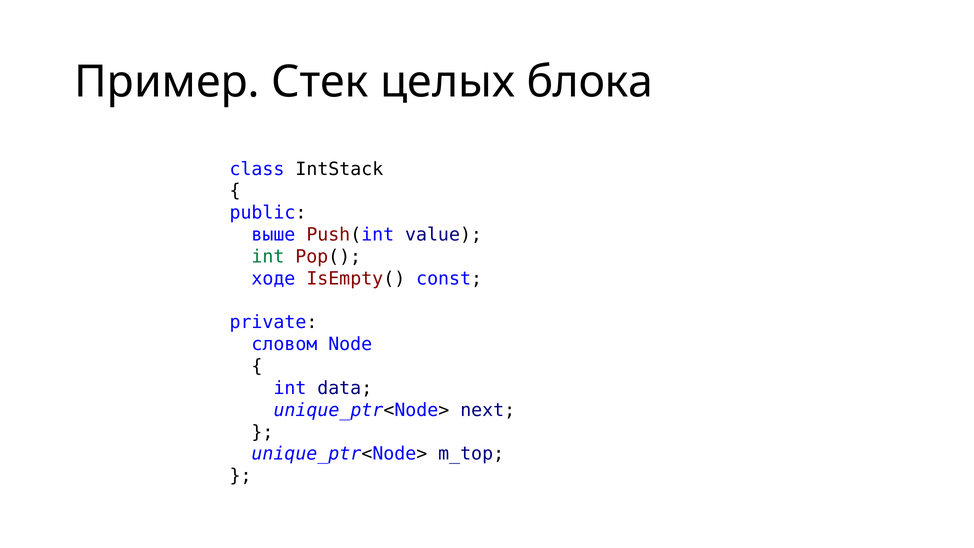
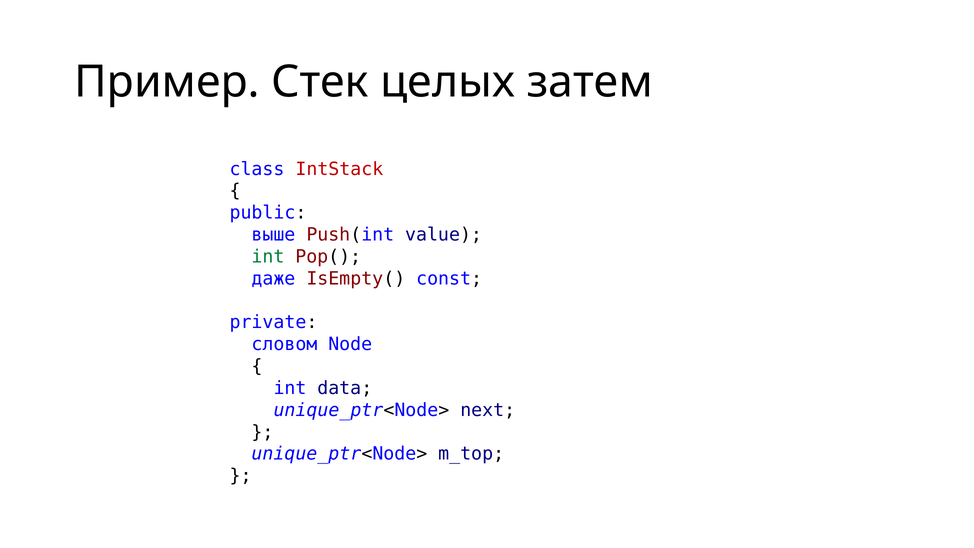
блока: блока -> затем
IntStack colour: black -> red
ходе: ходе -> даже
